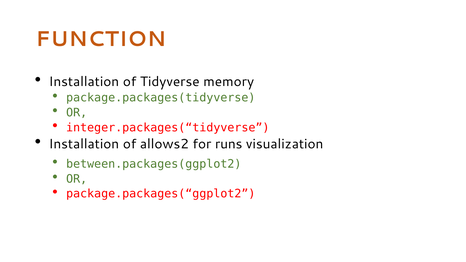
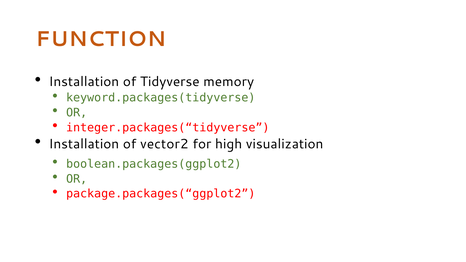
package.packages(tidyverse: package.packages(tidyverse -> keyword.packages(tidyverse
allows2: allows2 -> vector2
runs: runs -> high
between.packages(ggplot2: between.packages(ggplot2 -> boolean.packages(ggplot2
